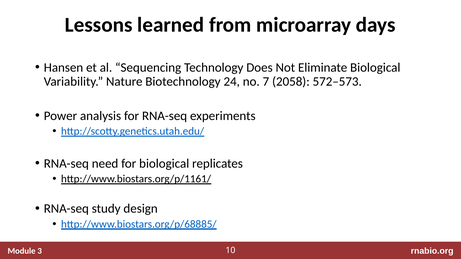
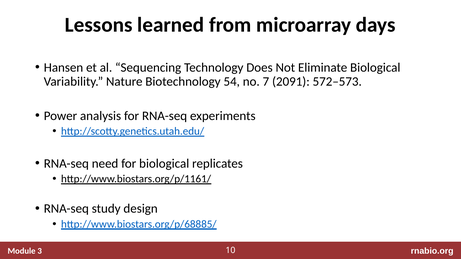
24: 24 -> 54
2058: 2058 -> 2091
